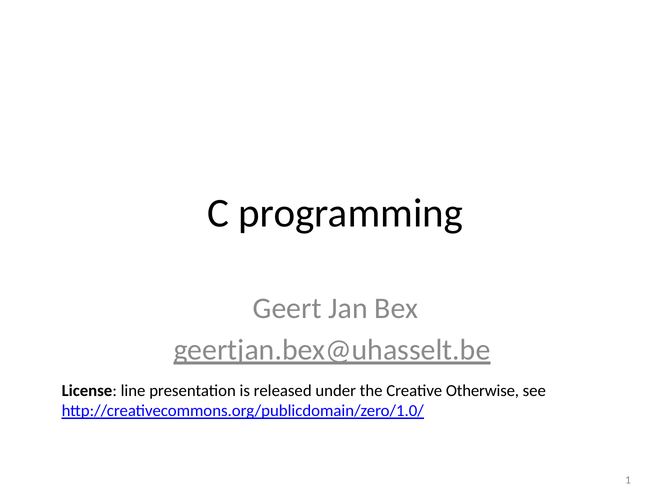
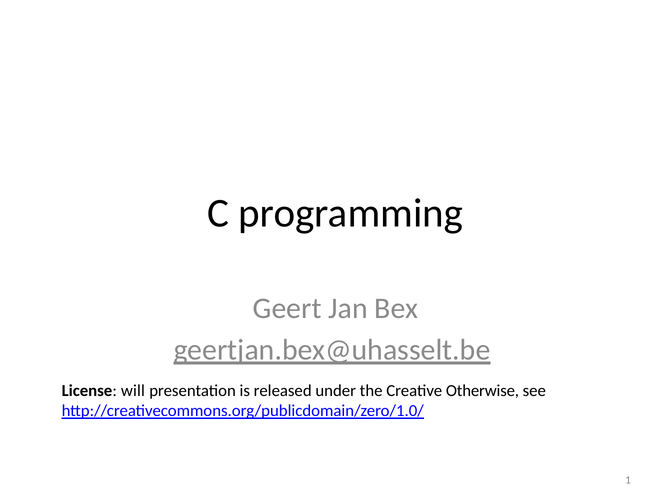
line: line -> will
